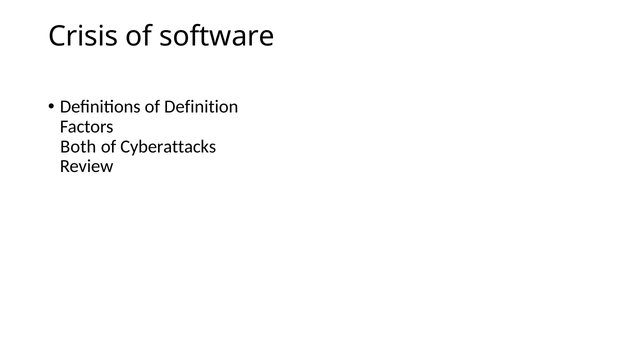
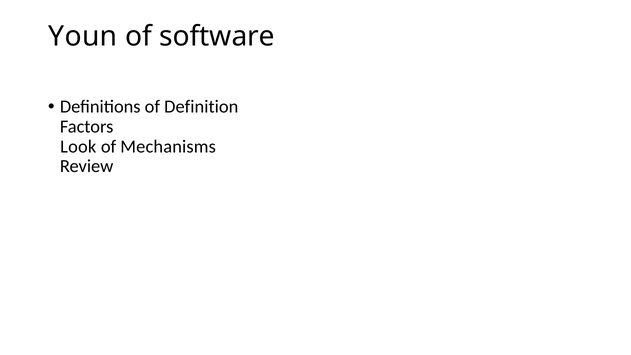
Crisis: Crisis -> Youn
Both: Both -> Look
Cyberattacks: Cyberattacks -> Mechanisms
